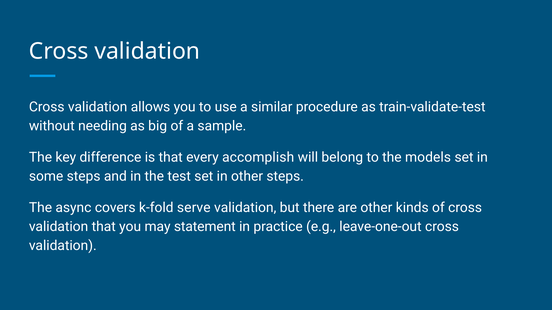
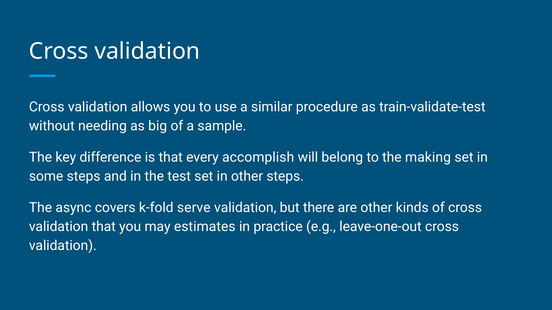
models: models -> making
statement: statement -> estimates
